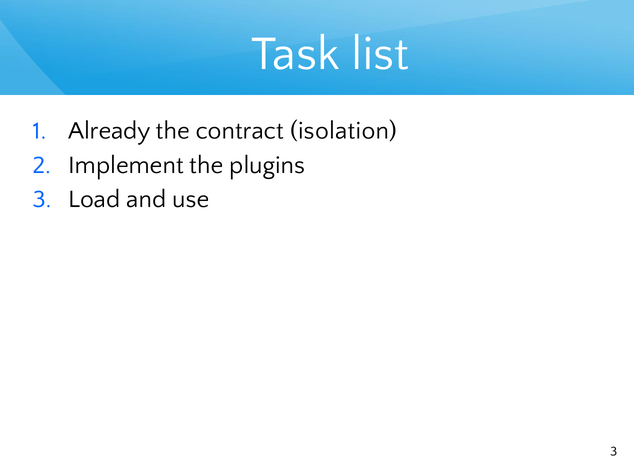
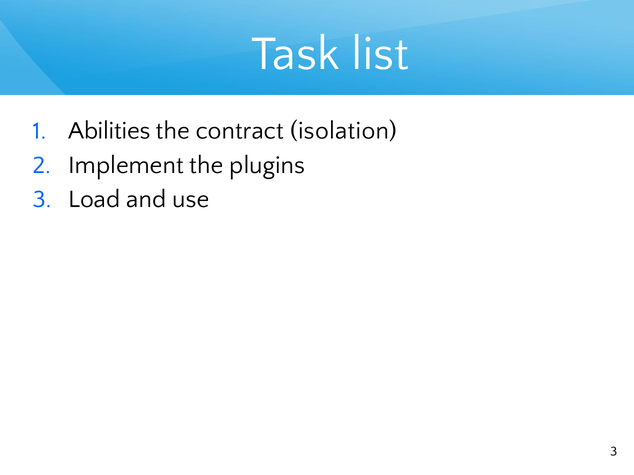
Already: Already -> Abilities
